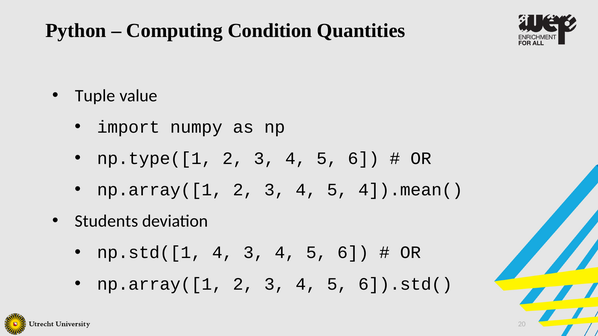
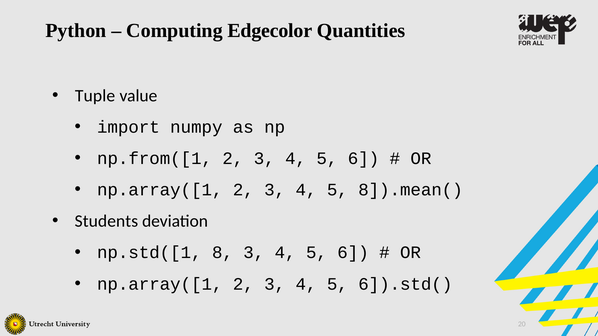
Condition: Condition -> Edgecolor
np.type([1: np.type([1 -> np.from([1
4]).mean(: 4]).mean( -> 8]).mean(
np.std([1 4: 4 -> 8
